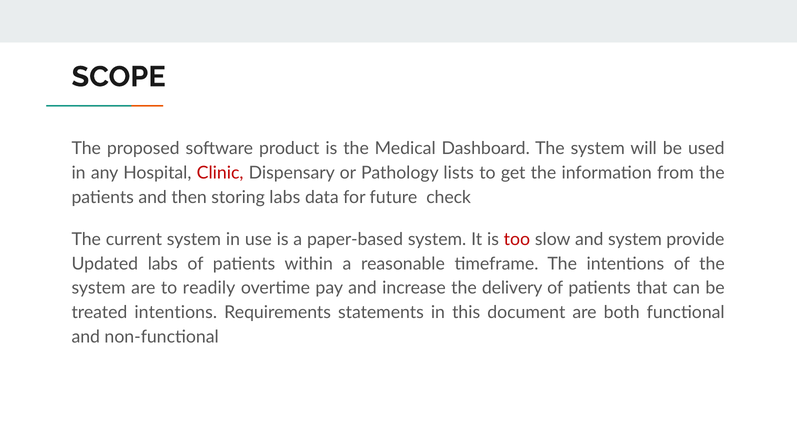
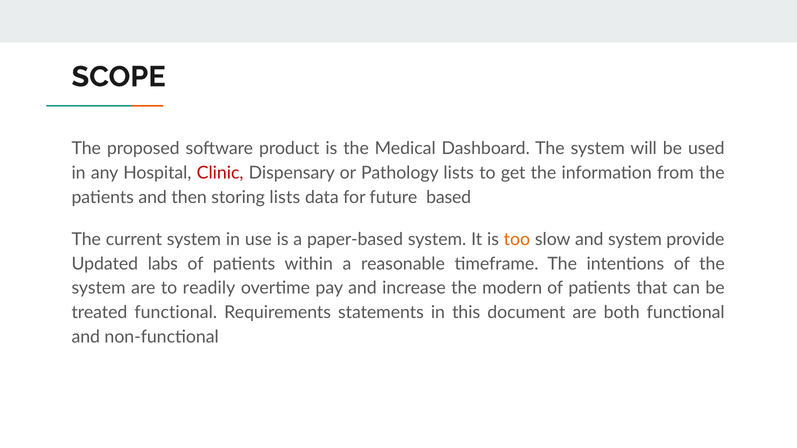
storing labs: labs -> lists
check: check -> based
too colour: red -> orange
delivery: delivery -> modern
treated intentions: intentions -> functional
